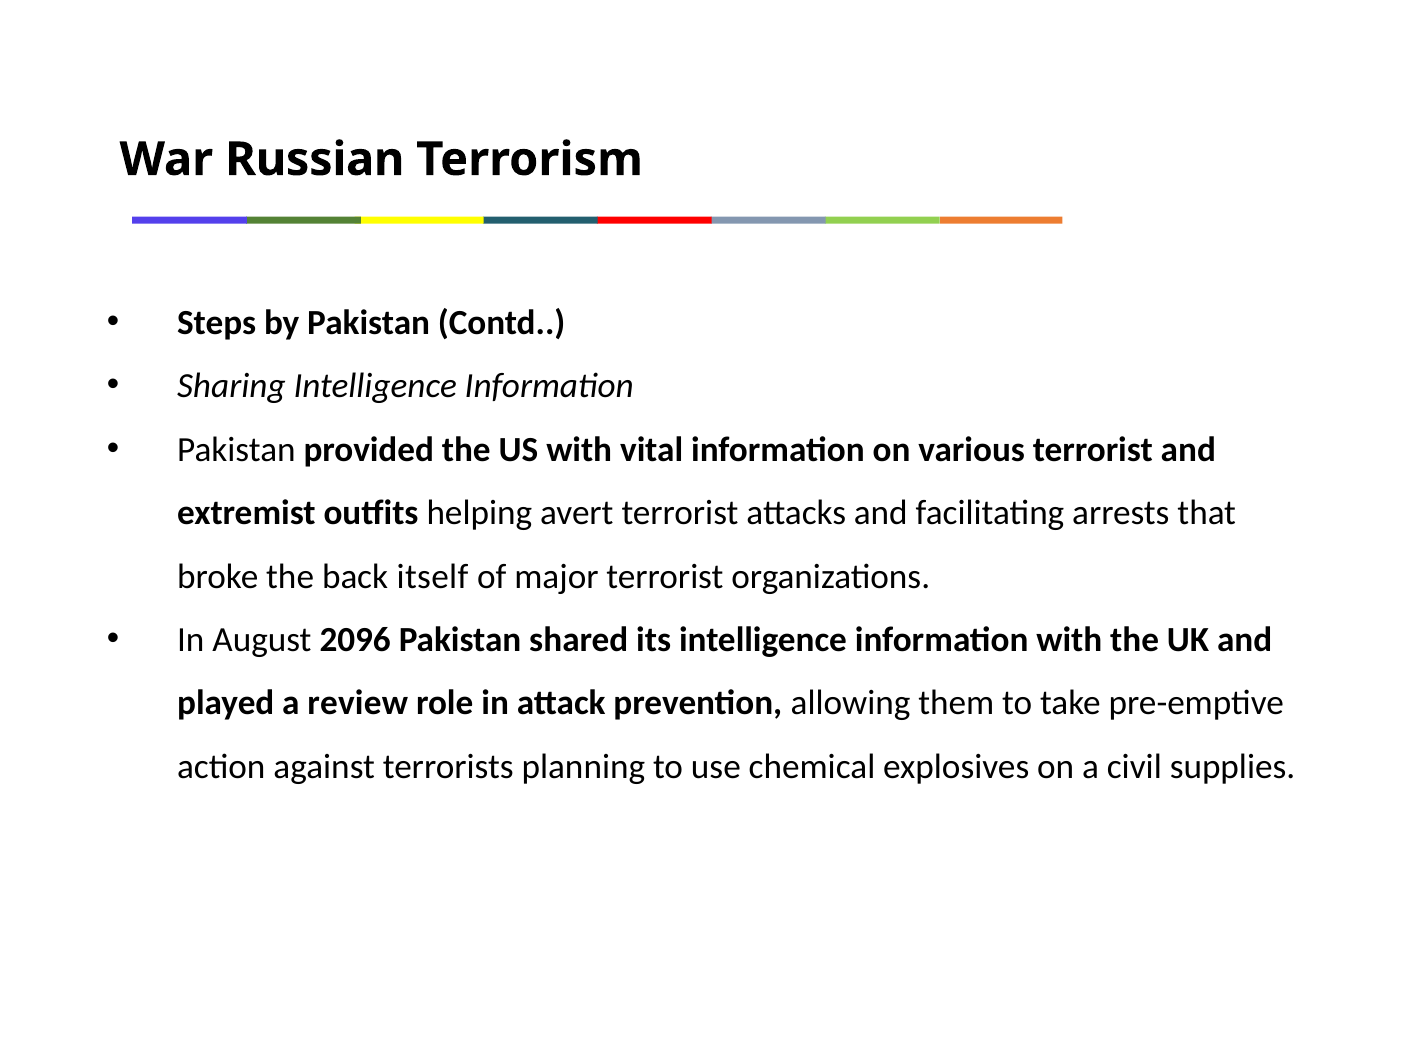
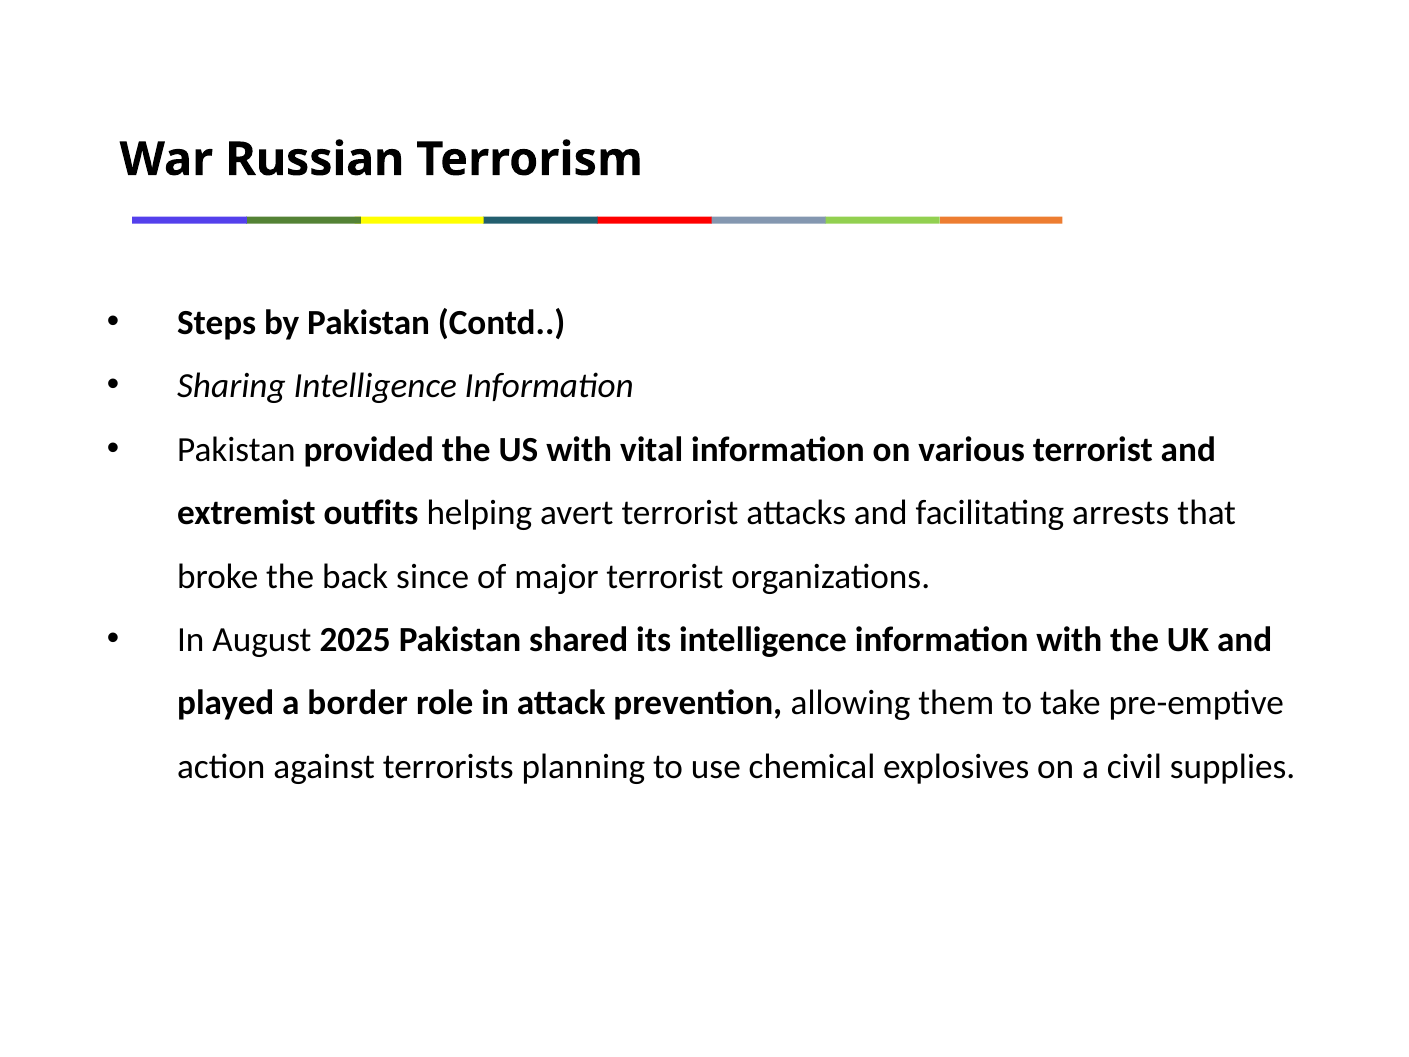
itself: itself -> since
2096: 2096 -> 2025
review: review -> border
